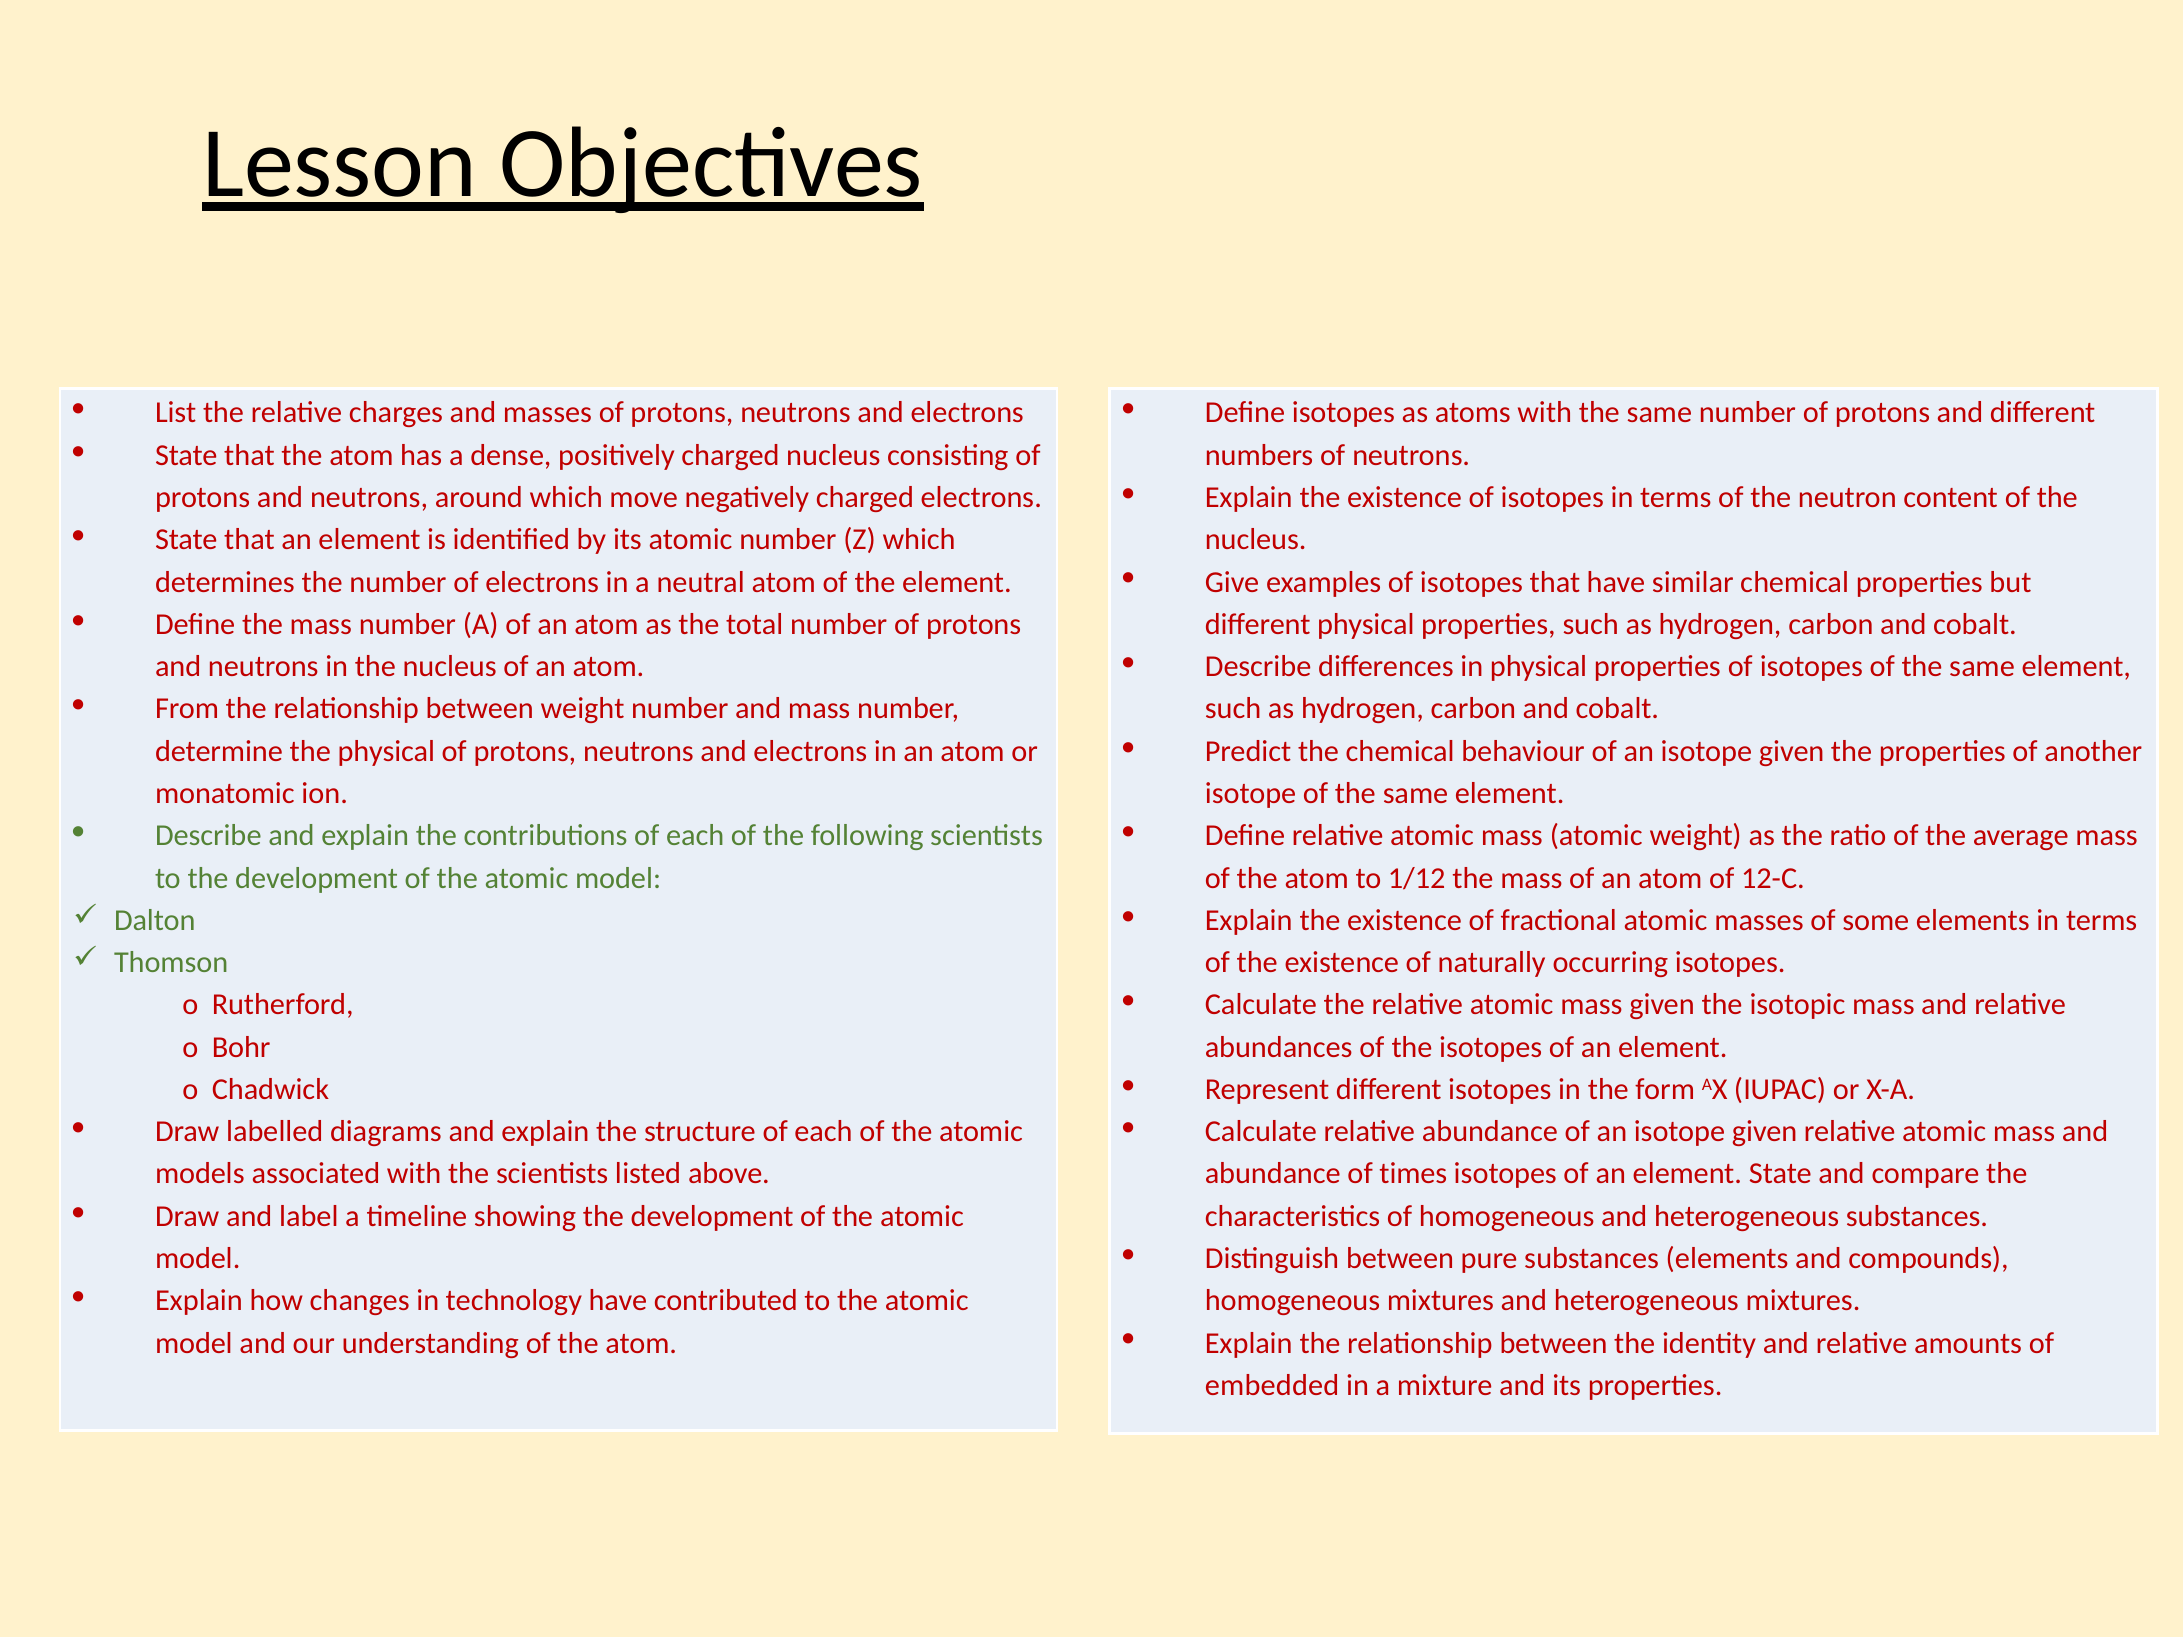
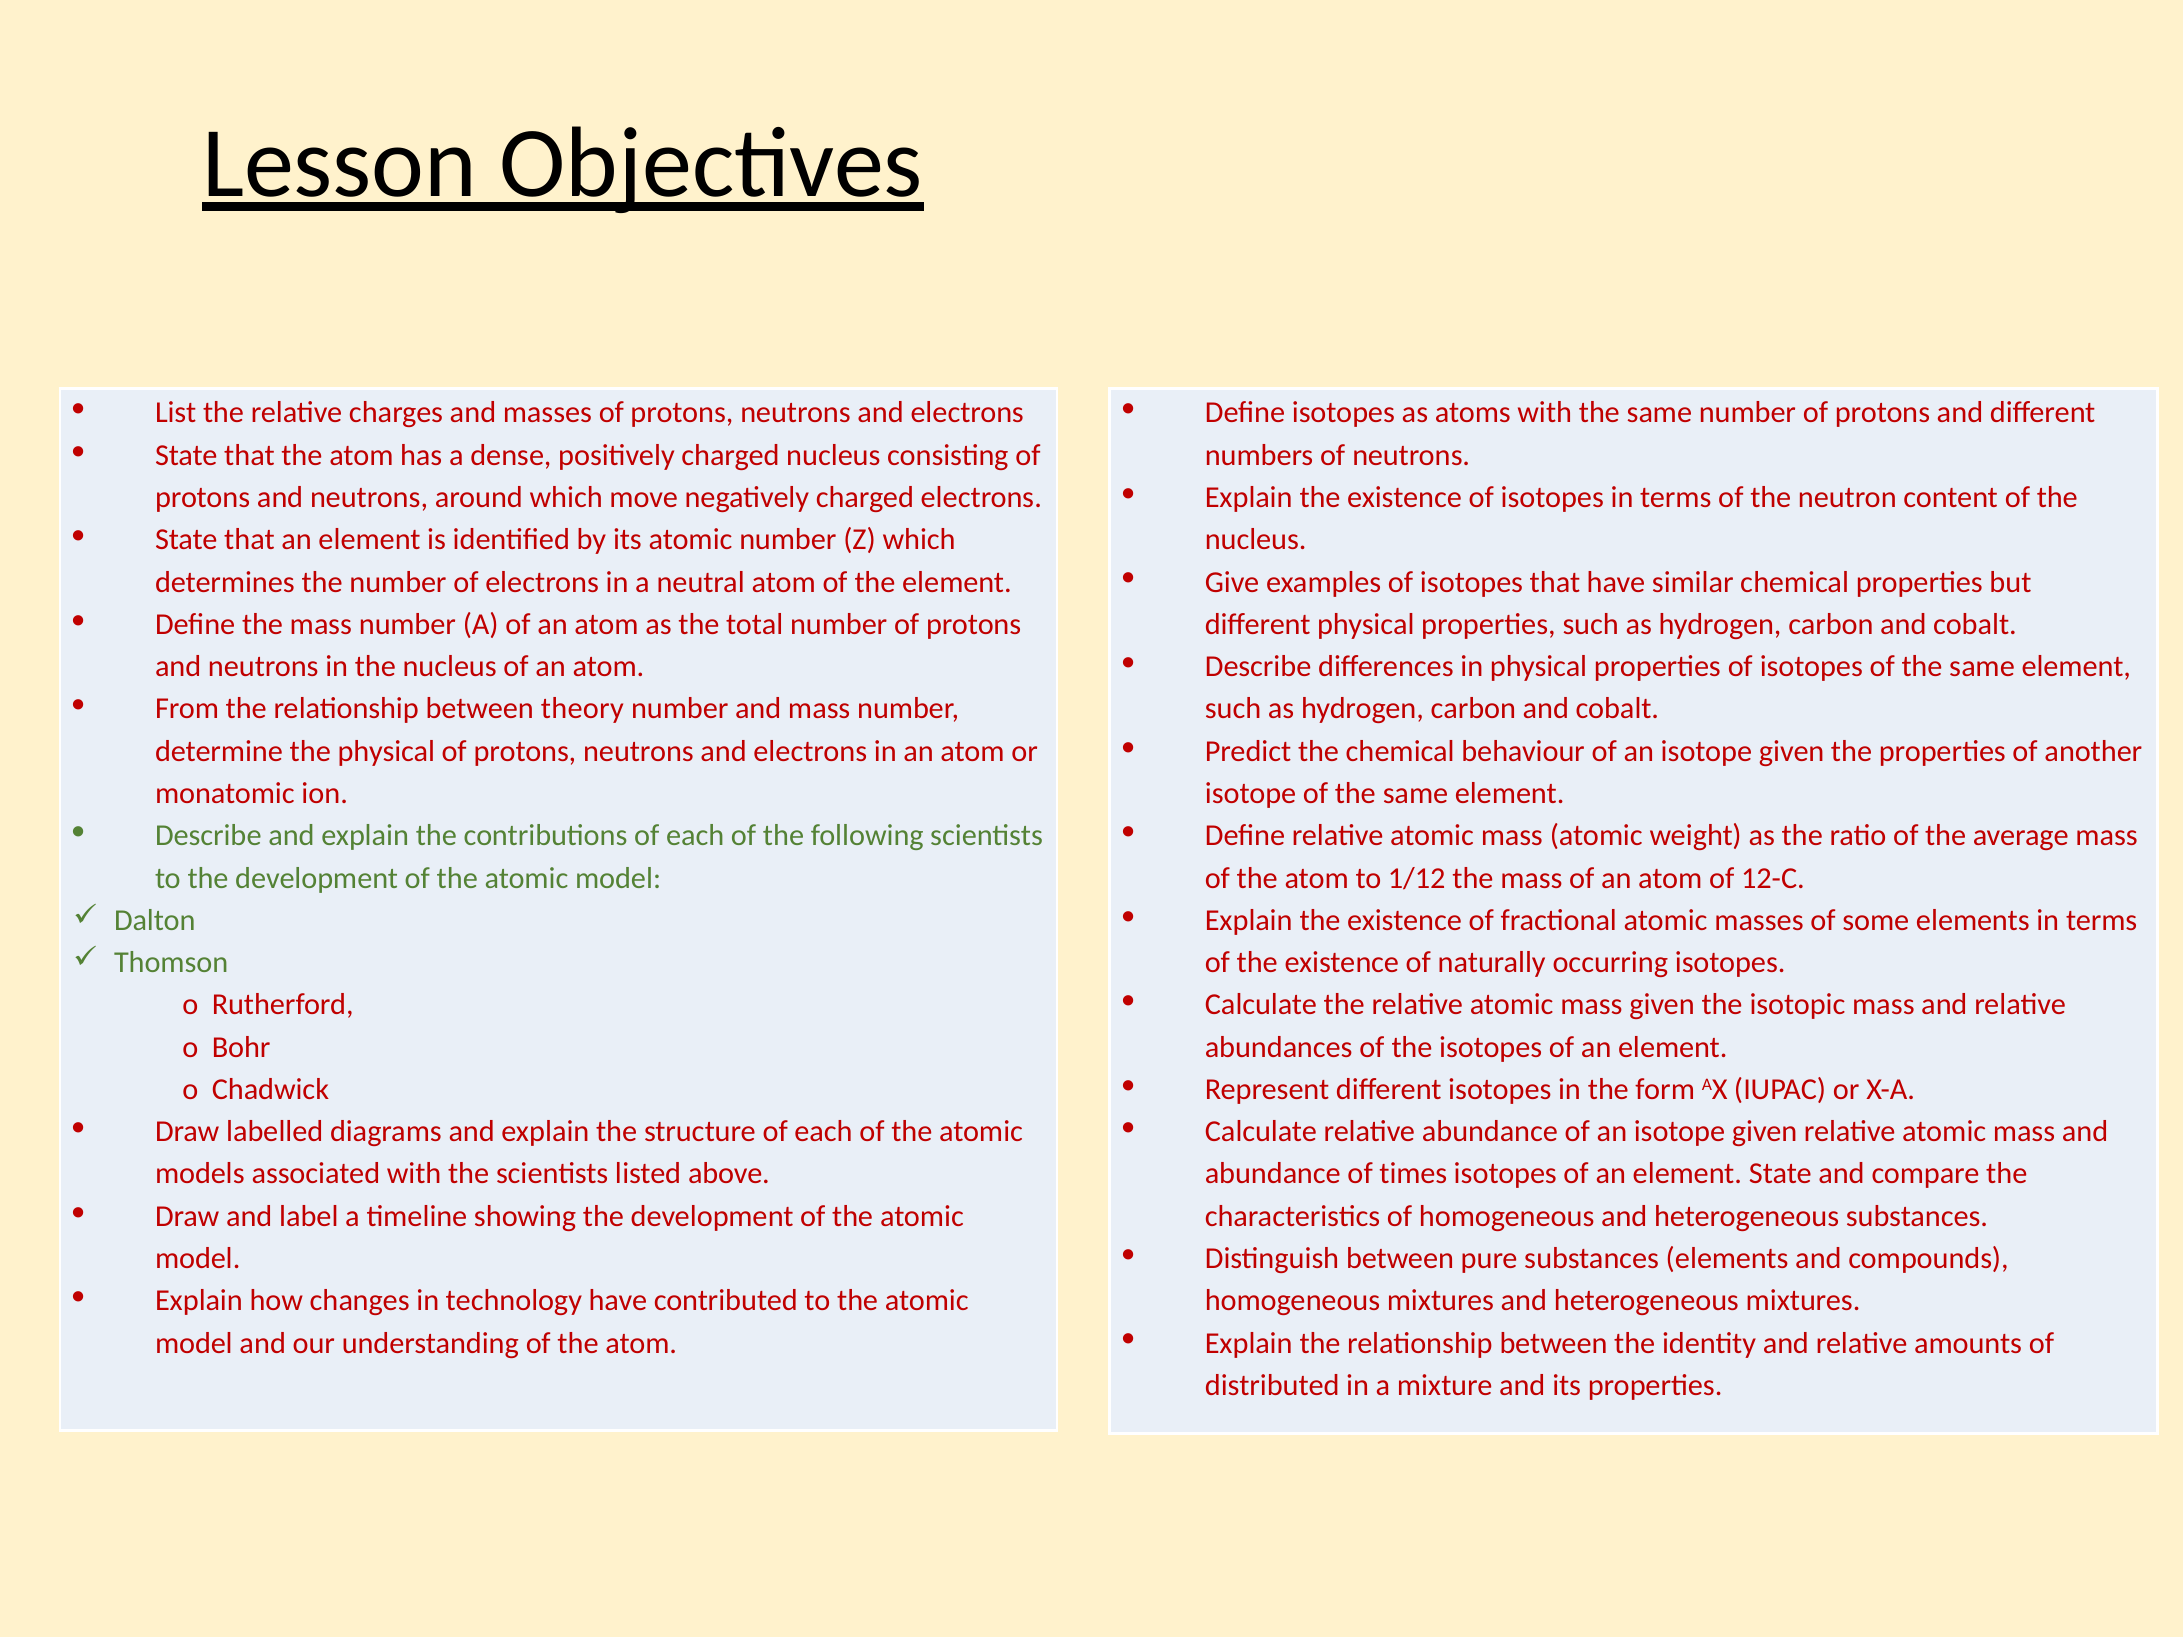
between weight: weight -> theory
embedded: embedded -> distributed
